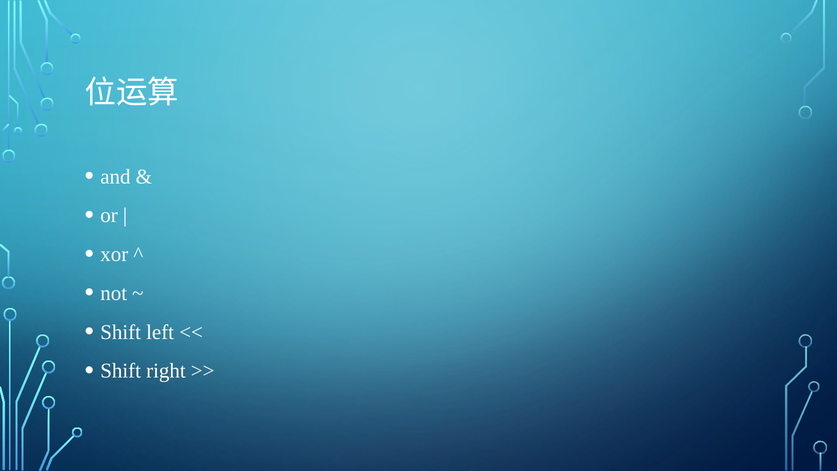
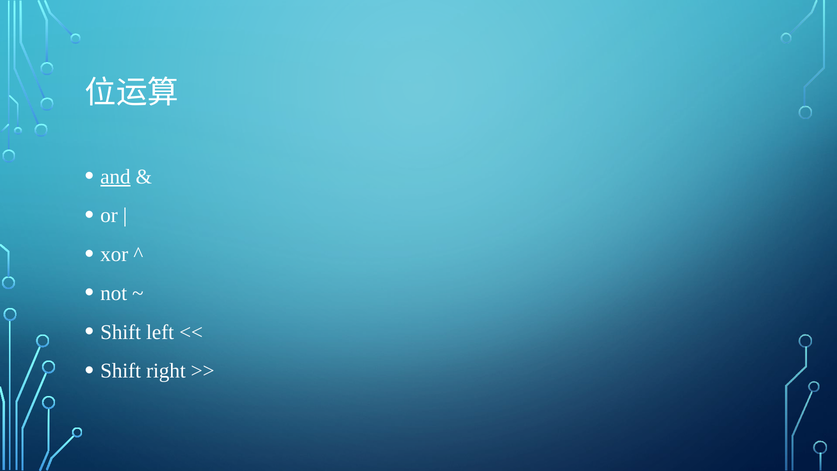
and underline: none -> present
